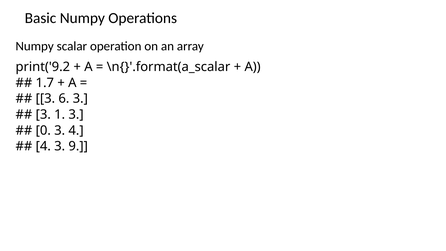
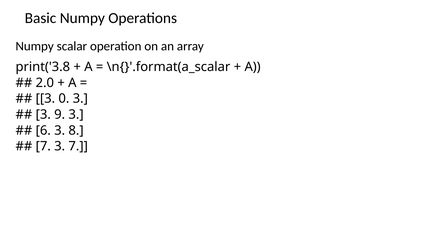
print('9.2: print('9.2 -> print('3.8
1.7: 1.7 -> 2.0
6: 6 -> 0
1: 1 -> 9
0: 0 -> 6
3 4: 4 -> 8
4 at (43, 146): 4 -> 7
3 9: 9 -> 7
